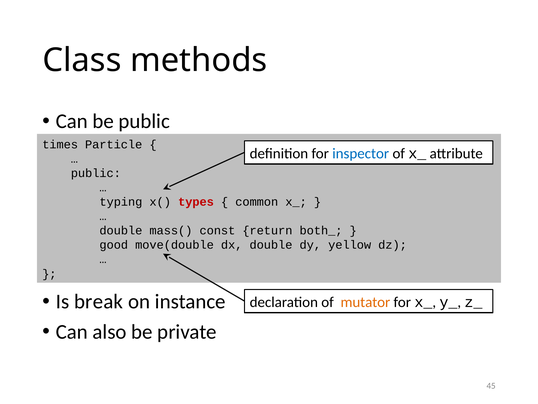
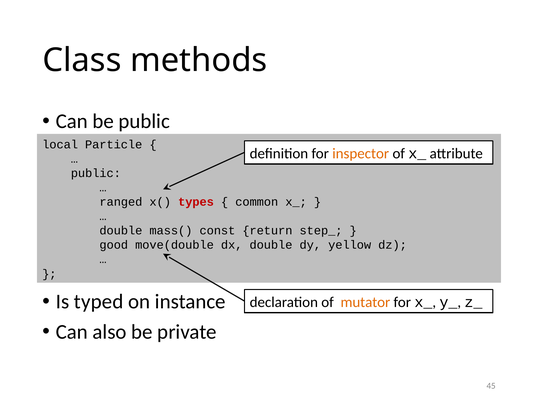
times: times -> local
inspector colour: blue -> orange
typing: typing -> ranged
both_: both_ -> step_
break: break -> typed
